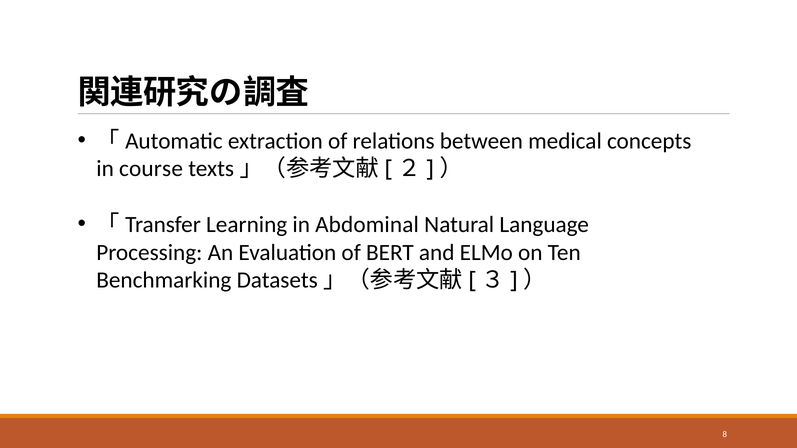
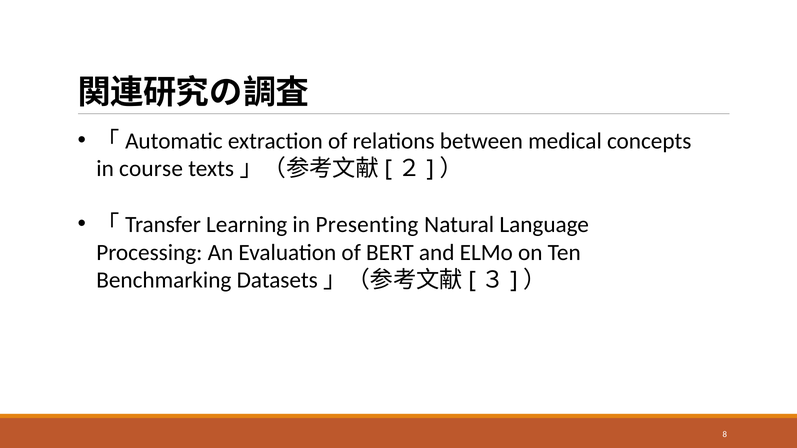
Abdominal: Abdominal -> Presenting
